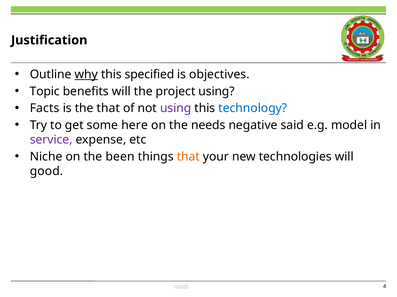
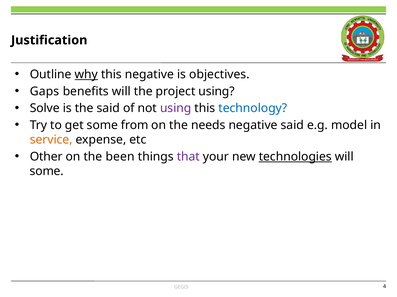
this specified: specified -> negative
Topic: Topic -> Gaps
Facts: Facts -> Solve
the that: that -> said
here: here -> from
service colour: purple -> orange
Niche: Niche -> Other
that at (188, 157) colour: orange -> purple
technologies underline: none -> present
good at (47, 172): good -> some
